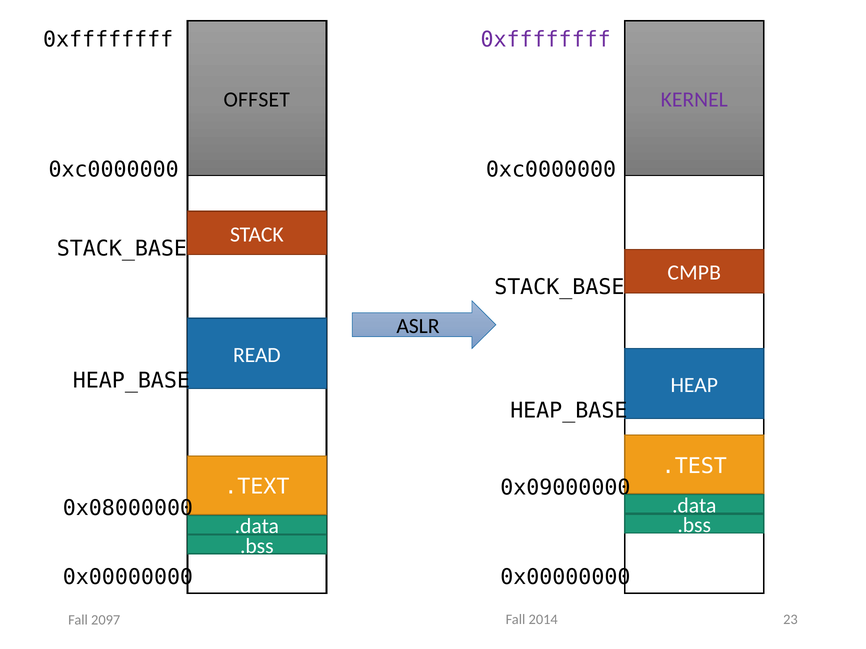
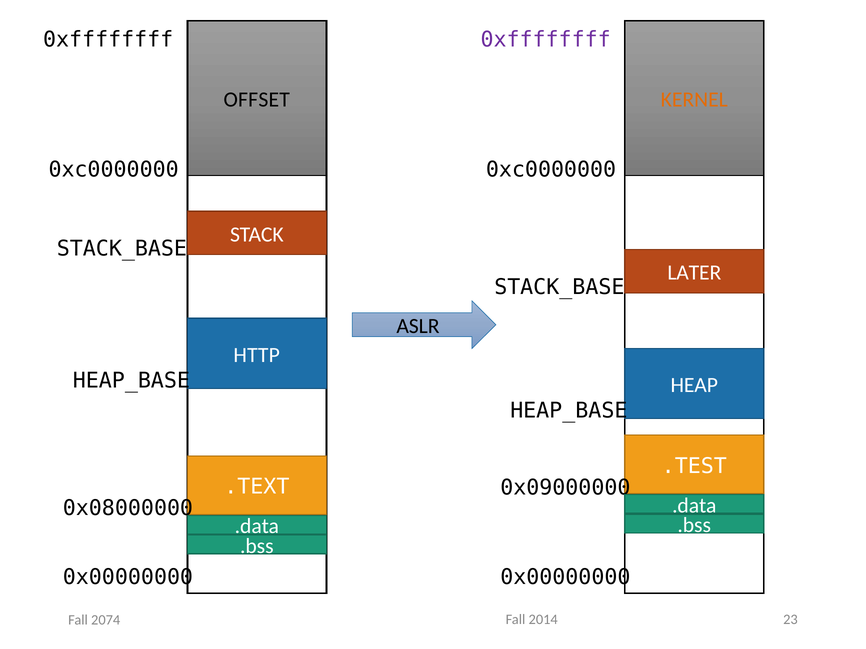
KERNEL colour: purple -> orange
CMPB: CMPB -> LATER
READ: READ -> HTTP
2097: 2097 -> 2074
